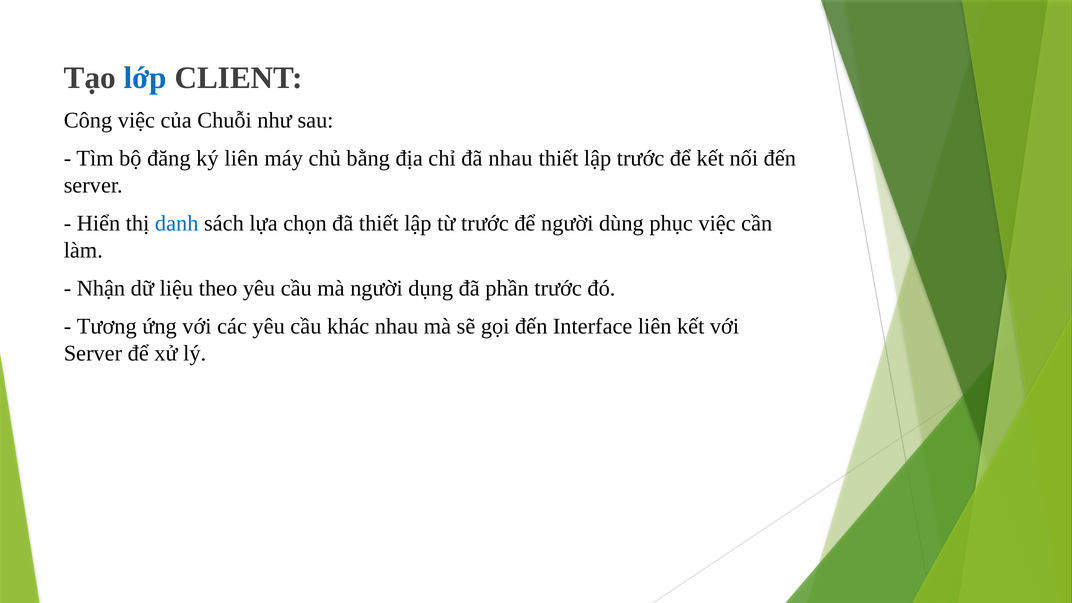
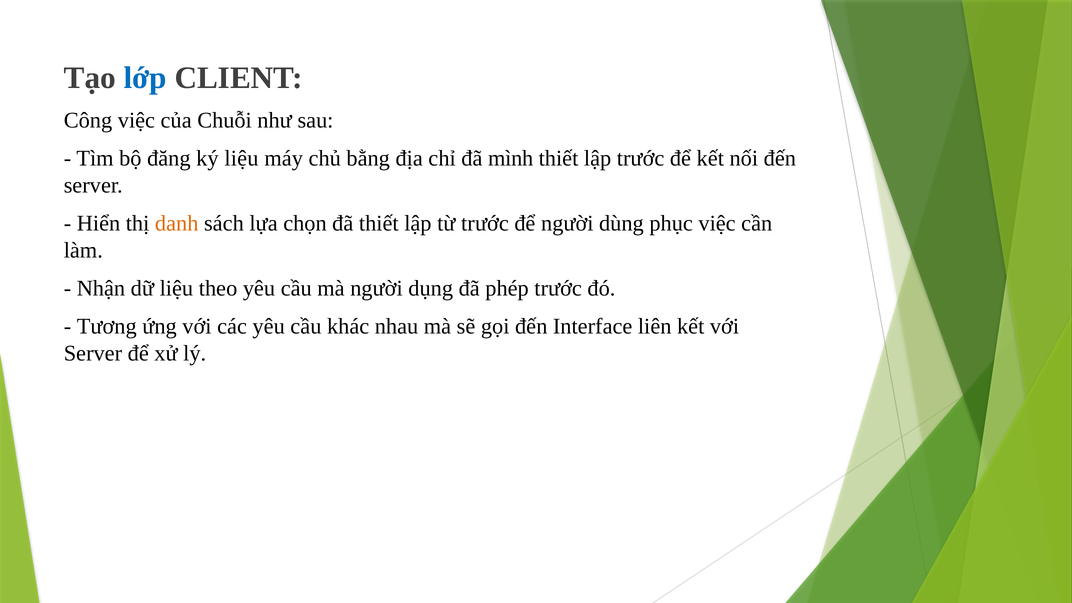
ký liên: liên -> liệu
đã nhau: nhau -> mình
danh colour: blue -> orange
phần: phần -> phép
